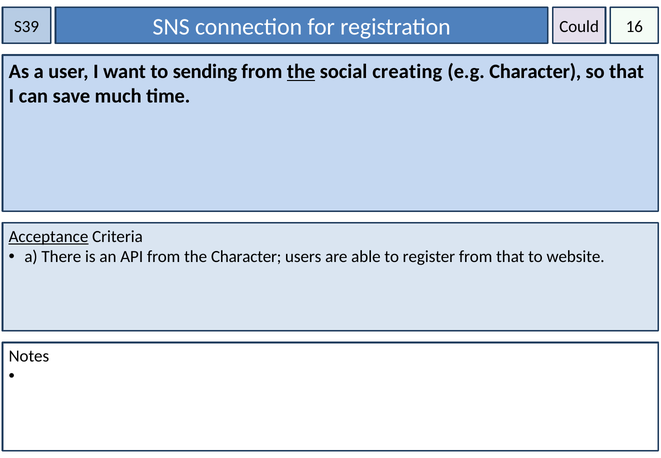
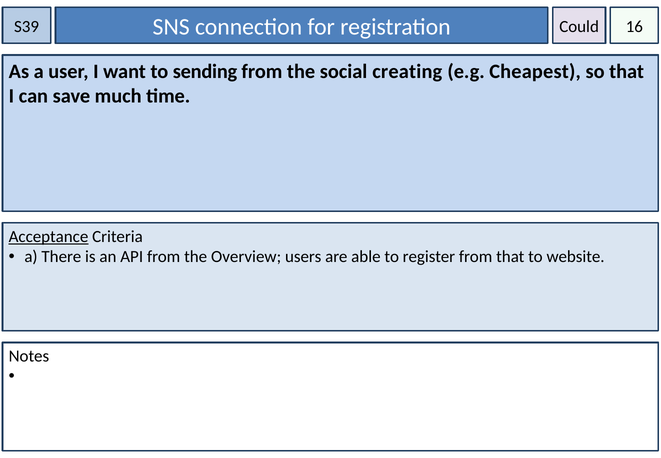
the at (301, 72) underline: present -> none
e.g Character: Character -> Cheapest
the Character: Character -> Overview
